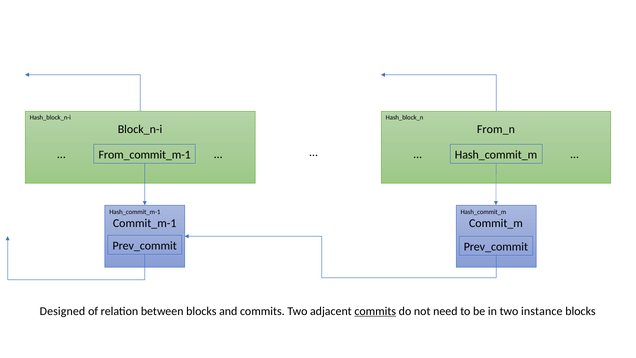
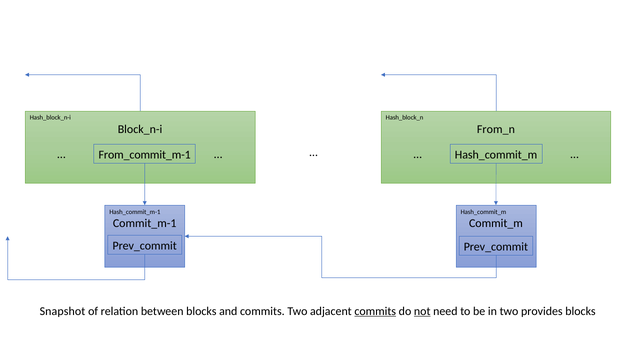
Designed: Designed -> Snapshot
not underline: none -> present
instance: instance -> provides
